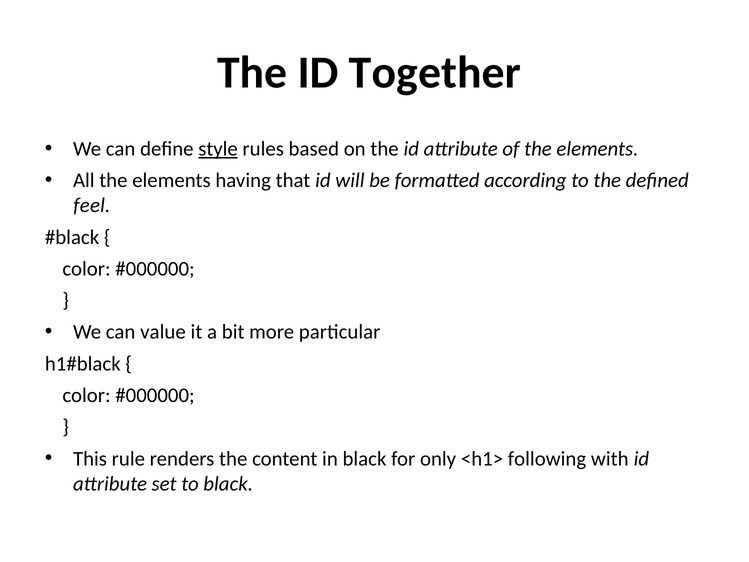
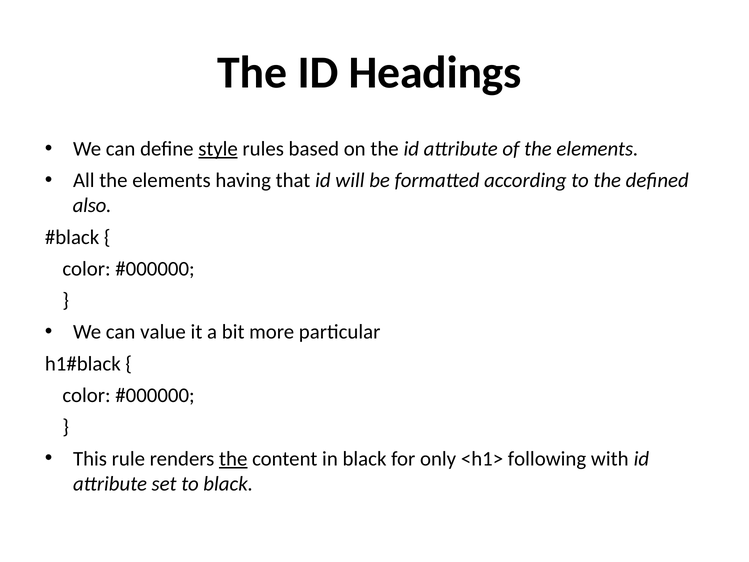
Together: Together -> Headings
feel: feel -> also
the at (233, 459) underline: none -> present
